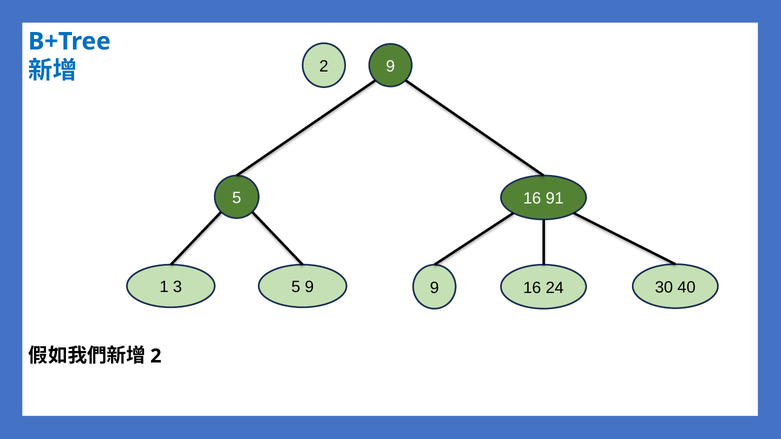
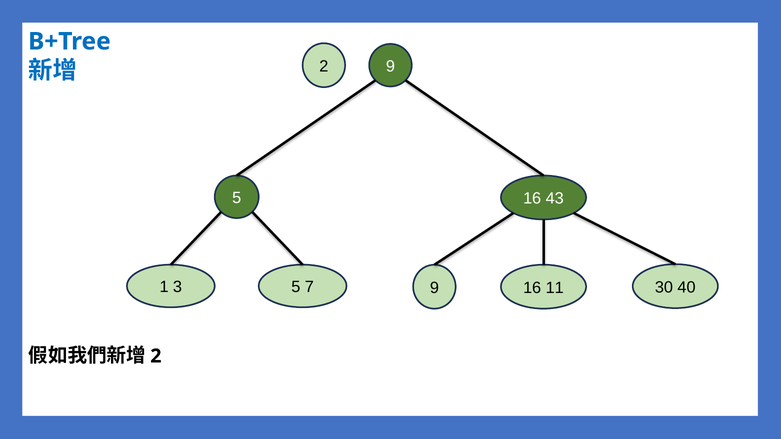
91: 91 -> 43
5 9: 9 -> 7
24: 24 -> 11
